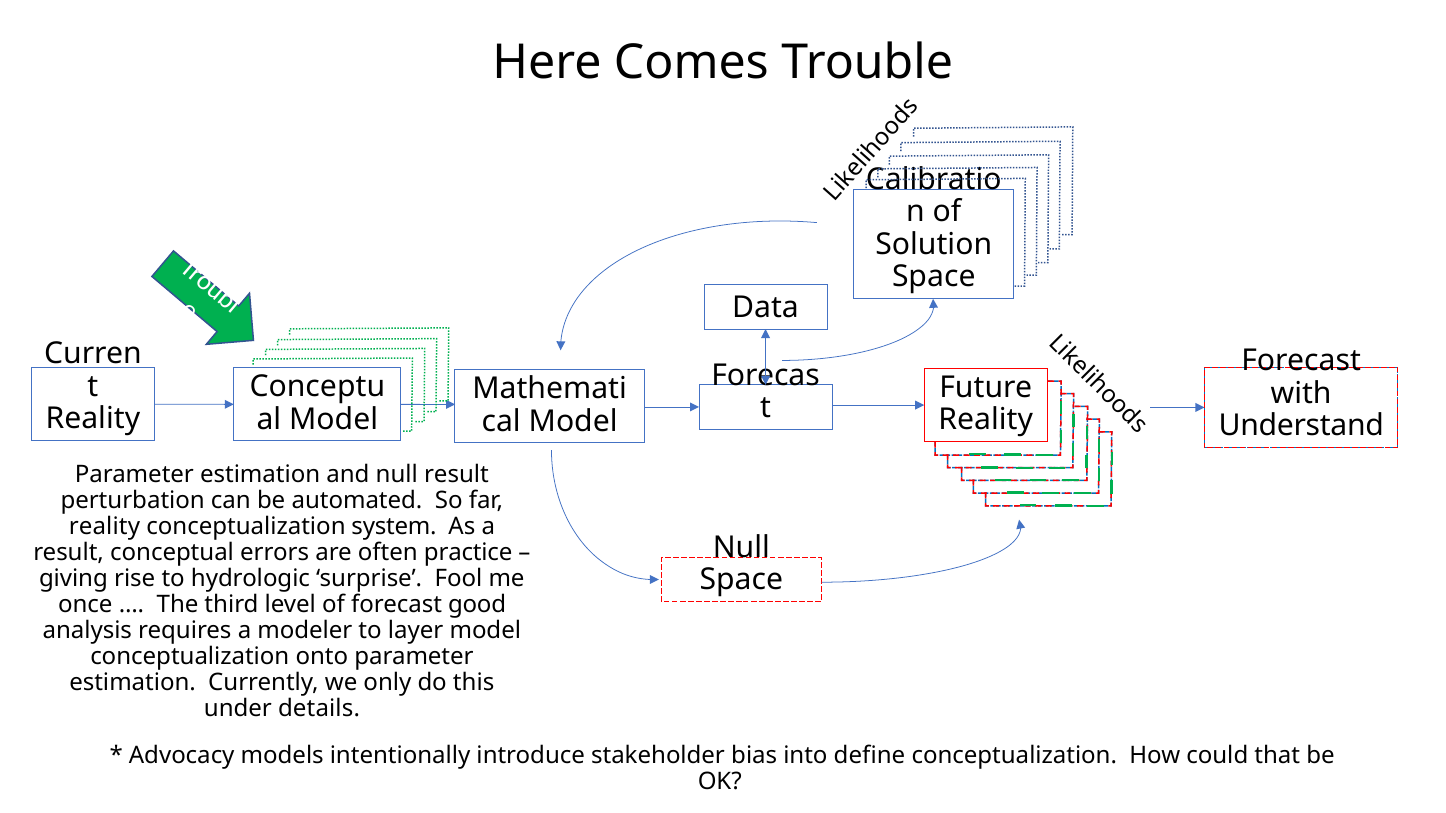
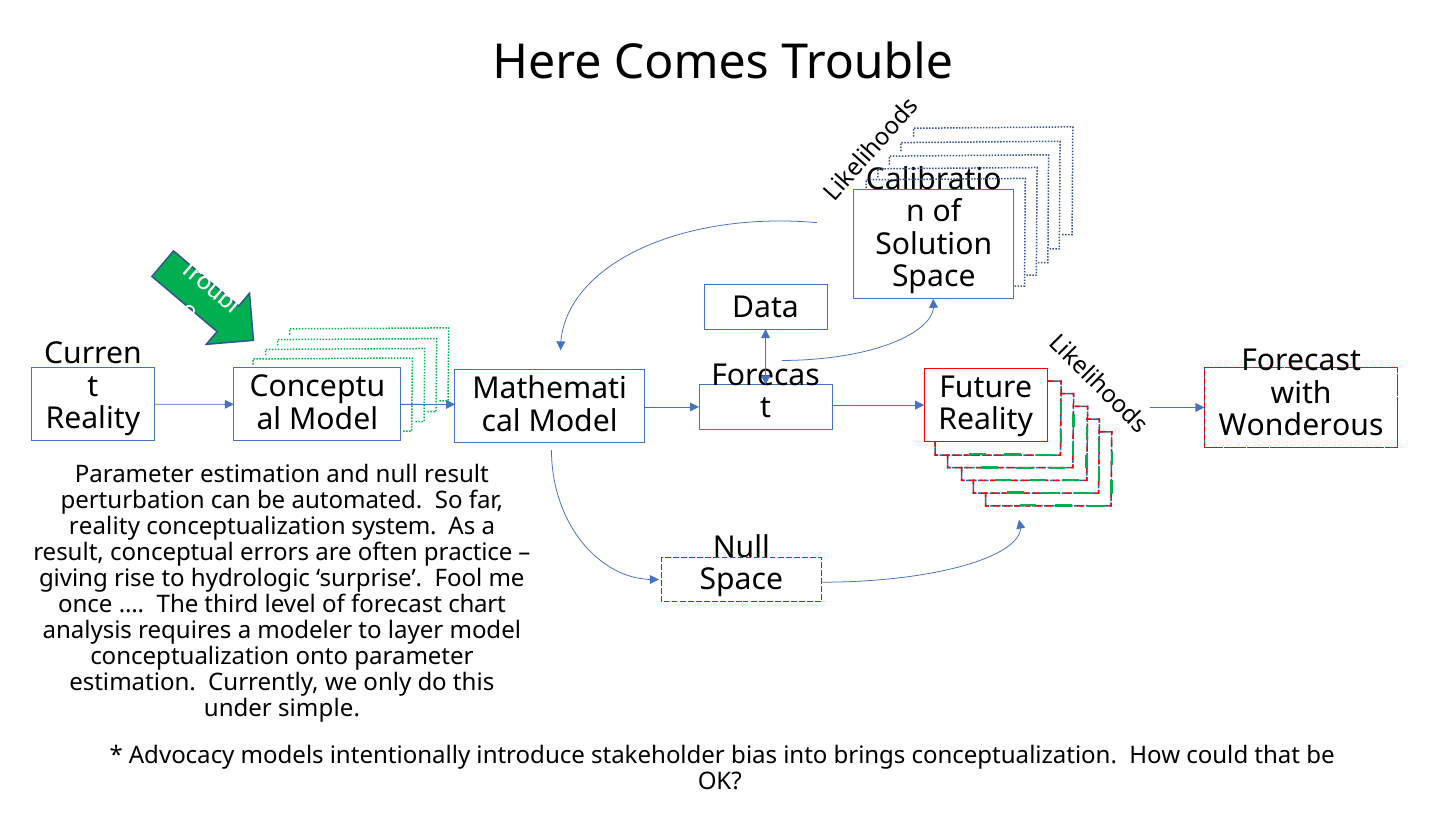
Understand: Understand -> Wonderous
good: good -> chart
details: details -> simple
define: define -> brings
